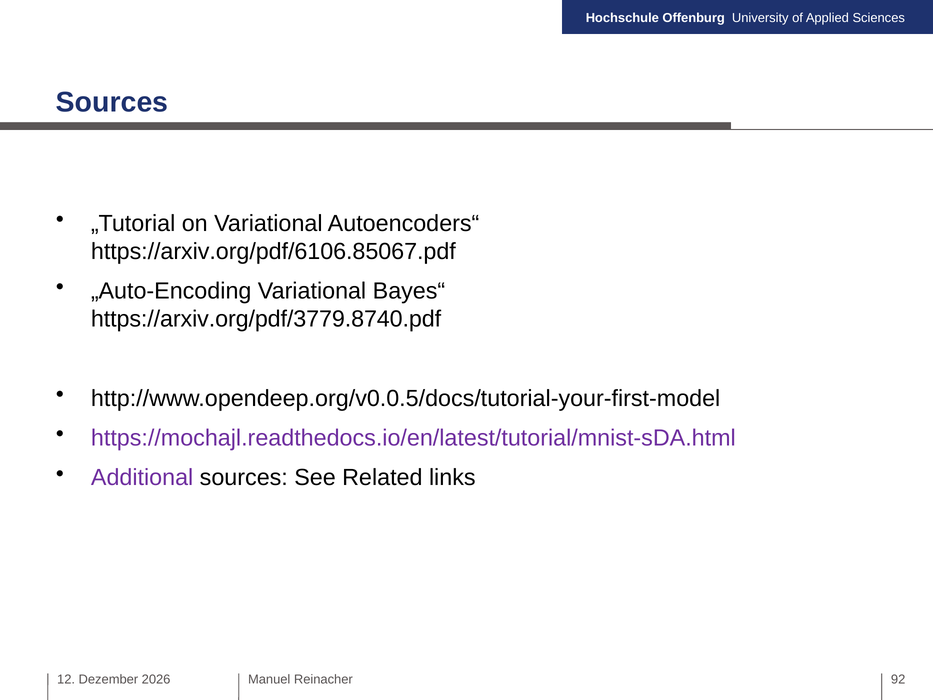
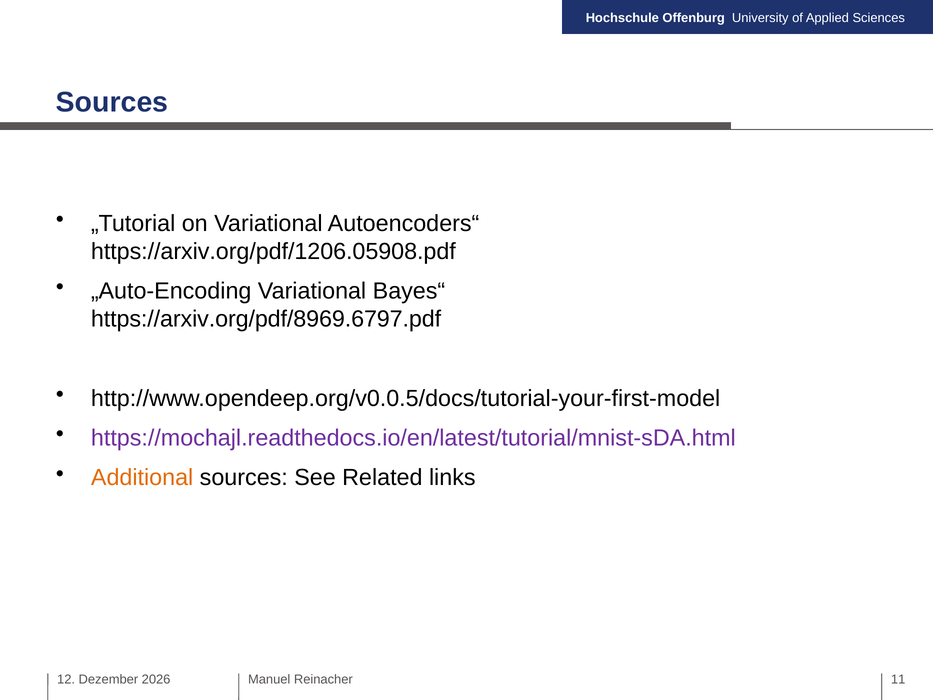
https://arxiv.org/pdf/6106.85067.pdf: https://arxiv.org/pdf/6106.85067.pdf -> https://arxiv.org/pdf/1206.05908.pdf
https://arxiv.org/pdf/3779.8740.pdf: https://arxiv.org/pdf/3779.8740.pdf -> https://arxiv.org/pdf/8969.6797.pdf
Additional colour: purple -> orange
92: 92 -> 11
